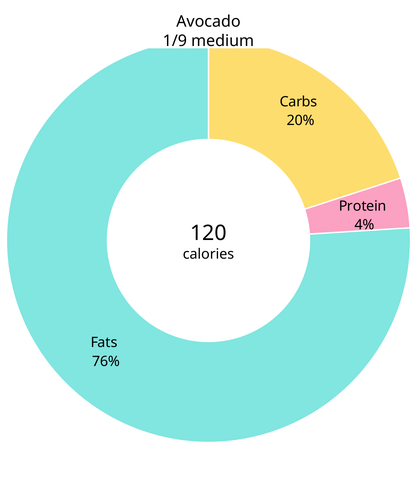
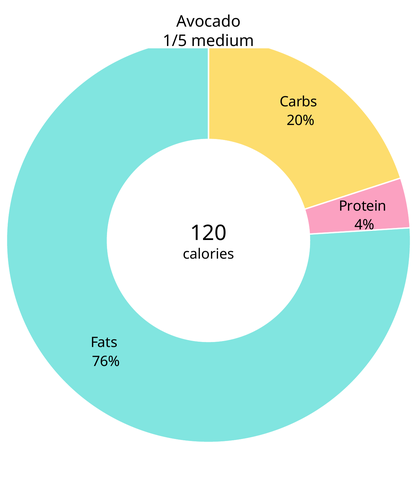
1/9: 1/9 -> 1/5
